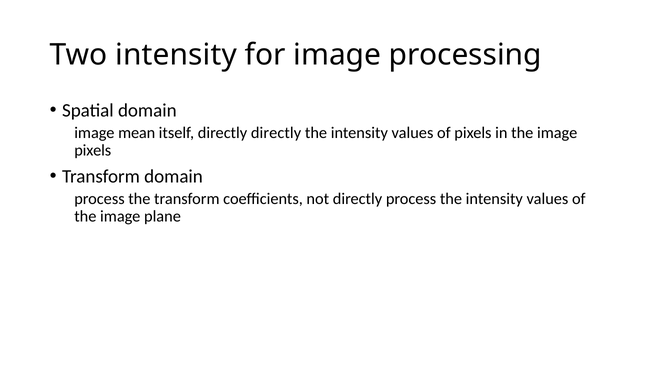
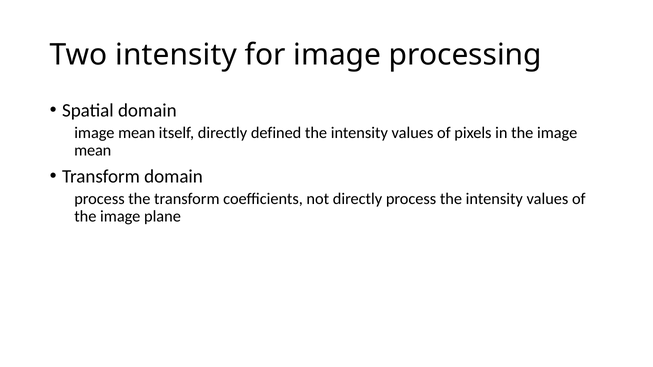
directly directly: directly -> defined
pixels at (93, 151): pixels -> mean
